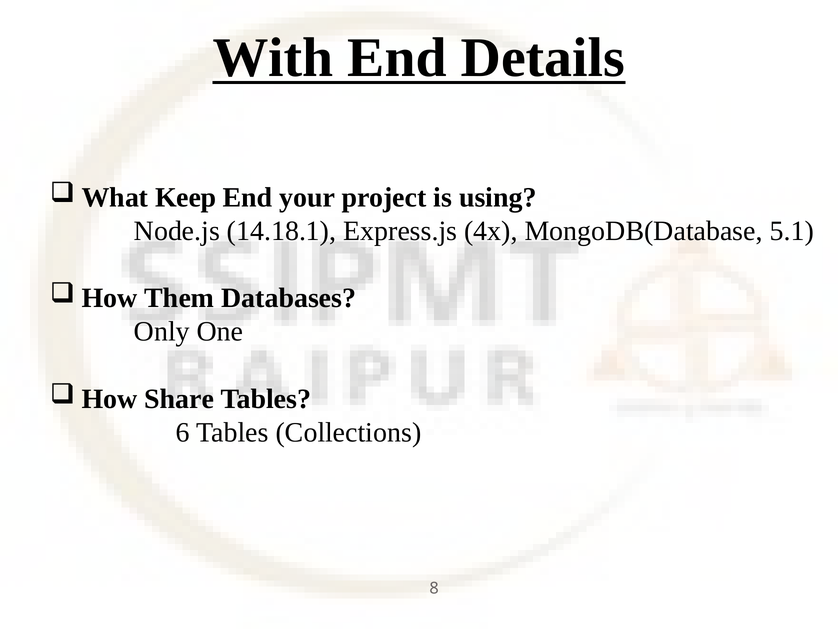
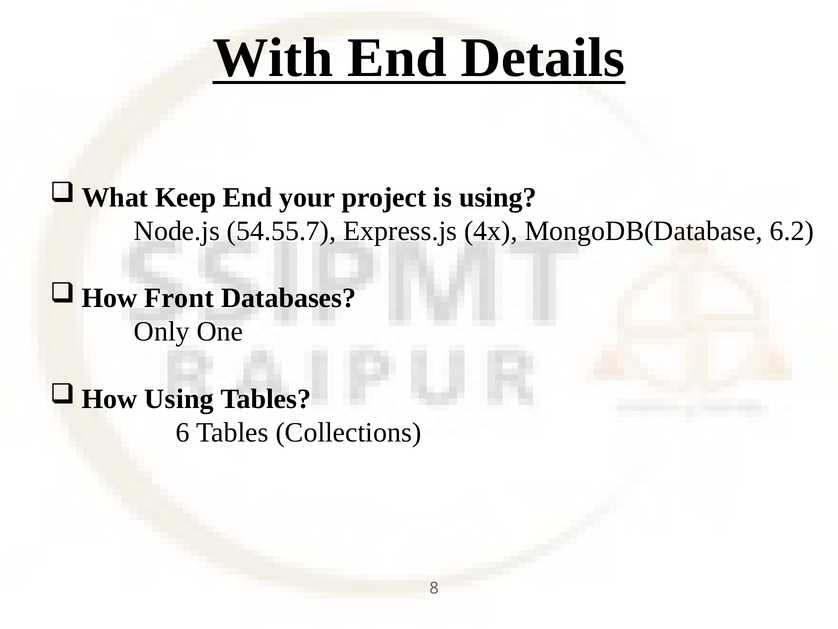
14.18.1: 14.18.1 -> 54.55.7
5.1: 5.1 -> 6.2
Them: Them -> Front
Share at (179, 399): Share -> Using
